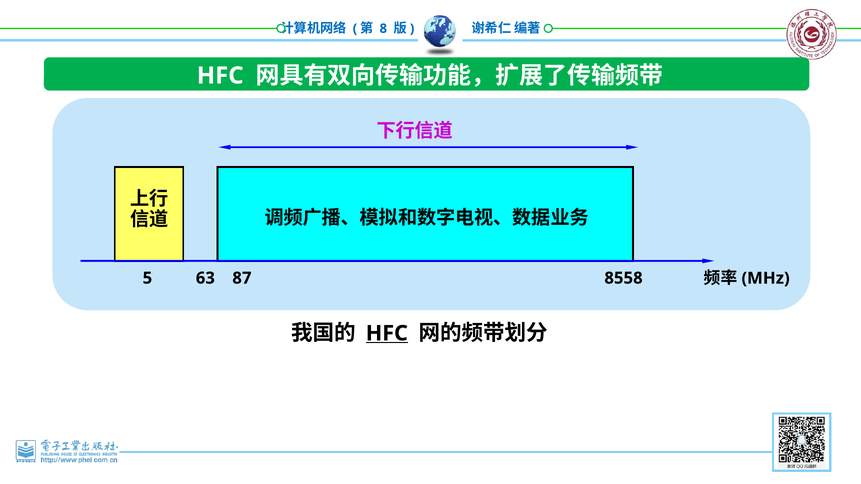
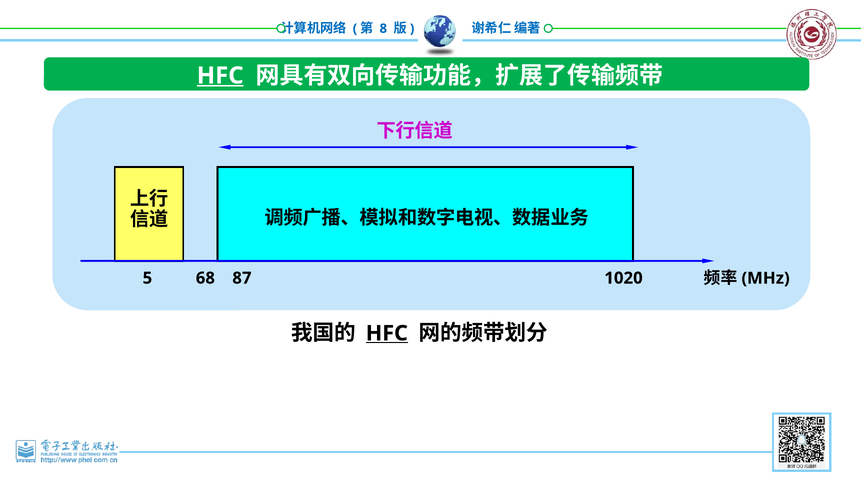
HFC at (220, 76) underline: none -> present
63: 63 -> 68
8558: 8558 -> 1020
